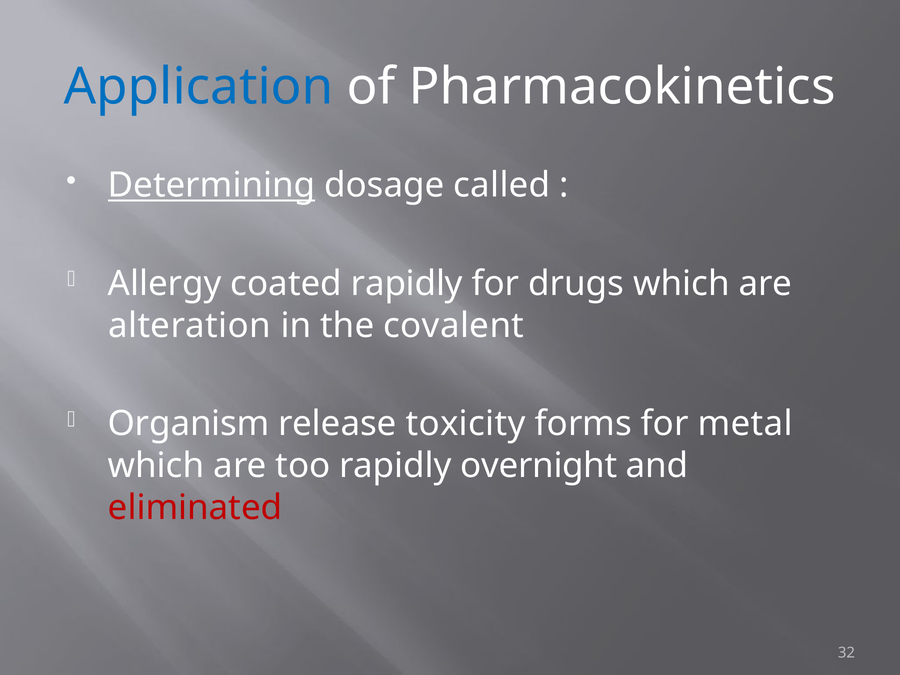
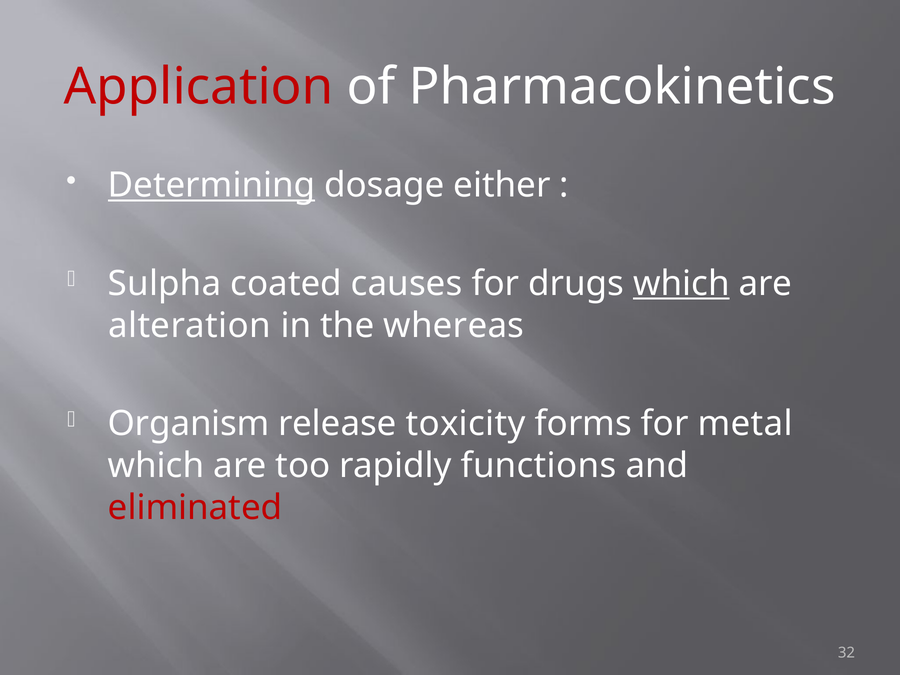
Application colour: blue -> red
called: called -> either
Allergy: Allergy -> Sulpha
coated rapidly: rapidly -> causes
which at (681, 283) underline: none -> present
covalent: covalent -> whereas
overnight: overnight -> functions
